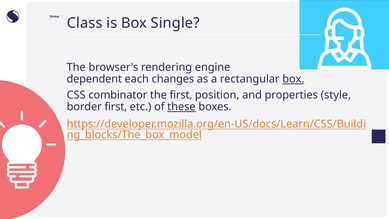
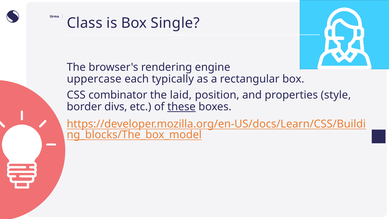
dependent: dependent -> uppercase
changes: changes -> typically
box at (293, 79) underline: present -> none
the first: first -> laid
border first: first -> divs
